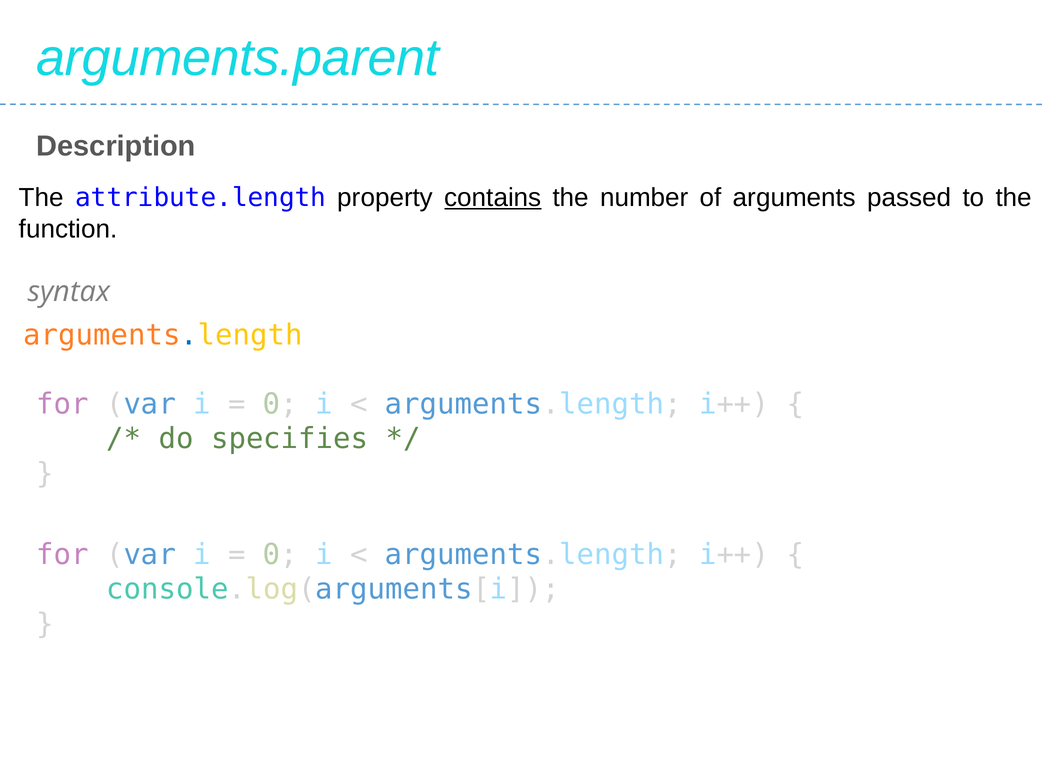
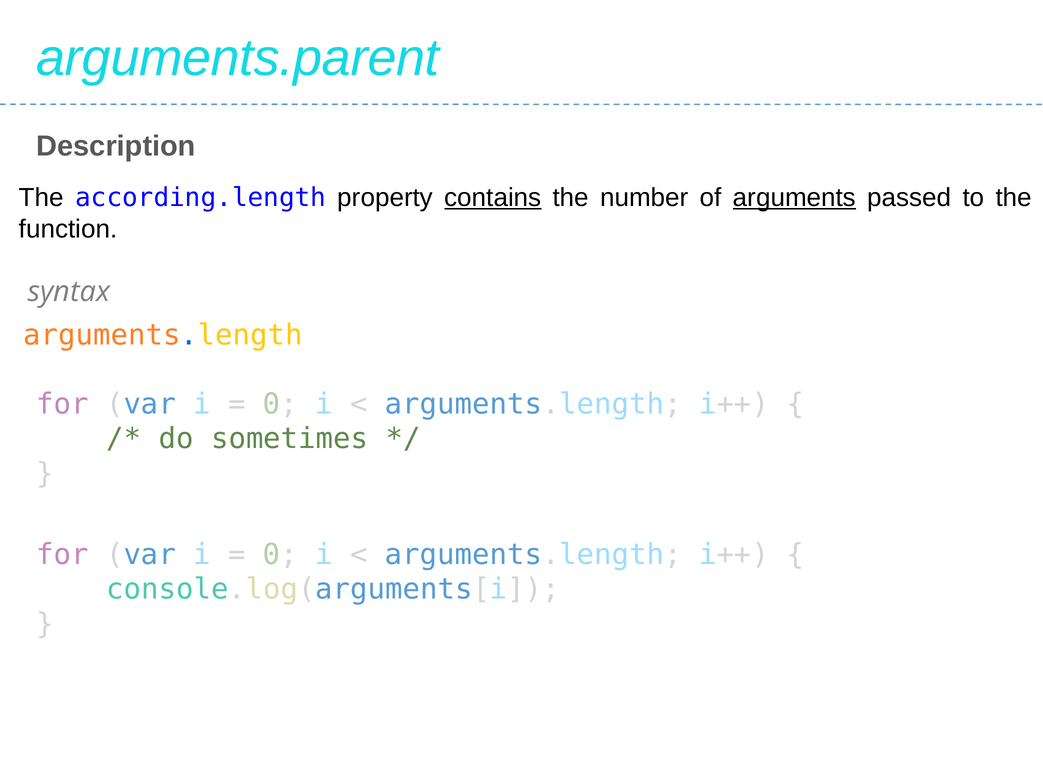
attribute.length: attribute.length -> according.length
arguments underline: none -> present
specifies: specifies -> sometimes
